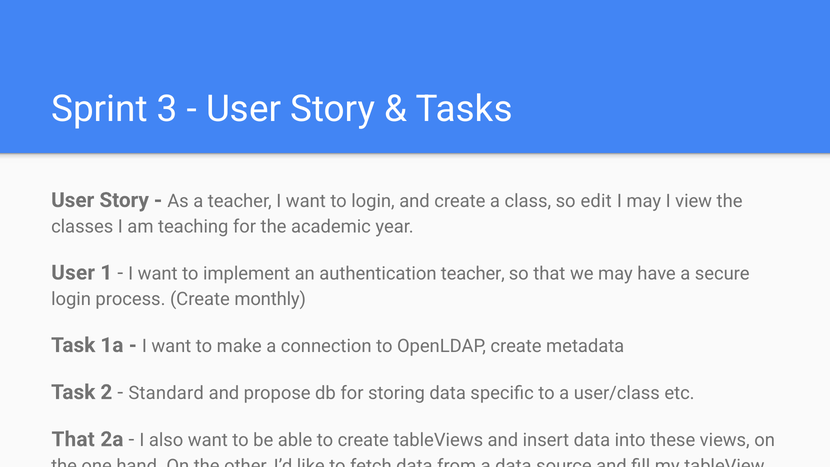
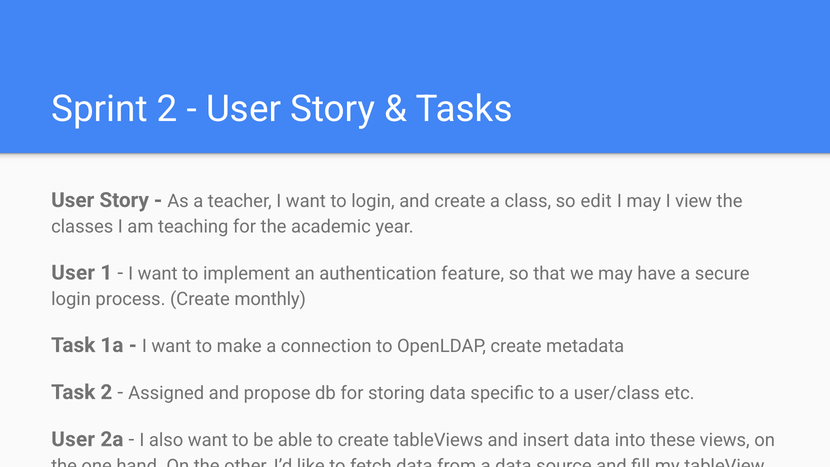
Sprint 3: 3 -> 2
authentication teacher: teacher -> feature
Standard: Standard -> Assigned
That at (73, 439): That -> User
